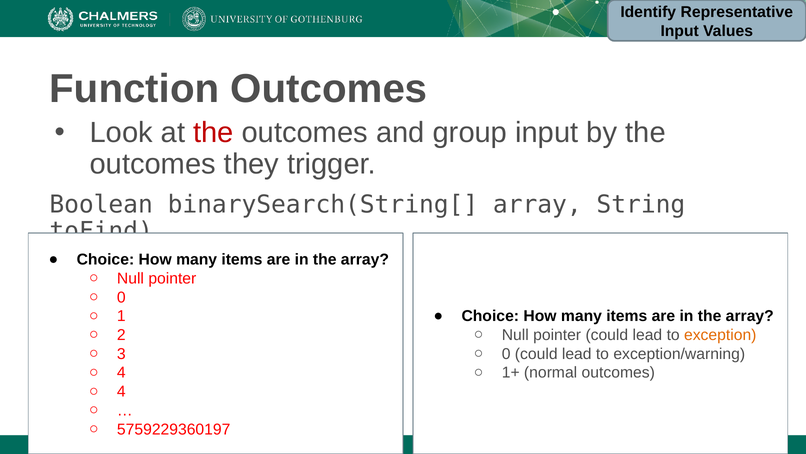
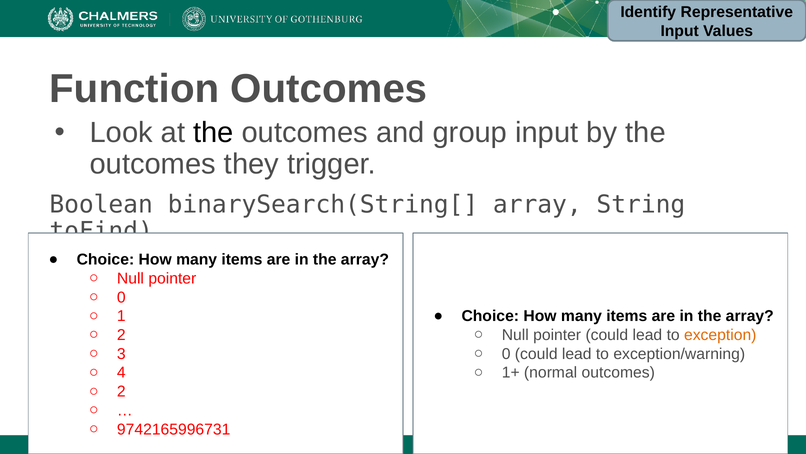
the at (213, 133) colour: red -> black
4 at (121, 391): 4 -> 2
5759229360197: 5759229360197 -> 9742165996731
